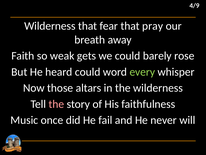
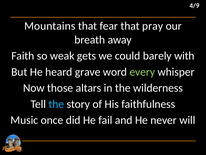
Wilderness at (50, 26): Wilderness -> Mountains
rose: rose -> with
heard could: could -> grave
the at (56, 104) colour: pink -> light blue
